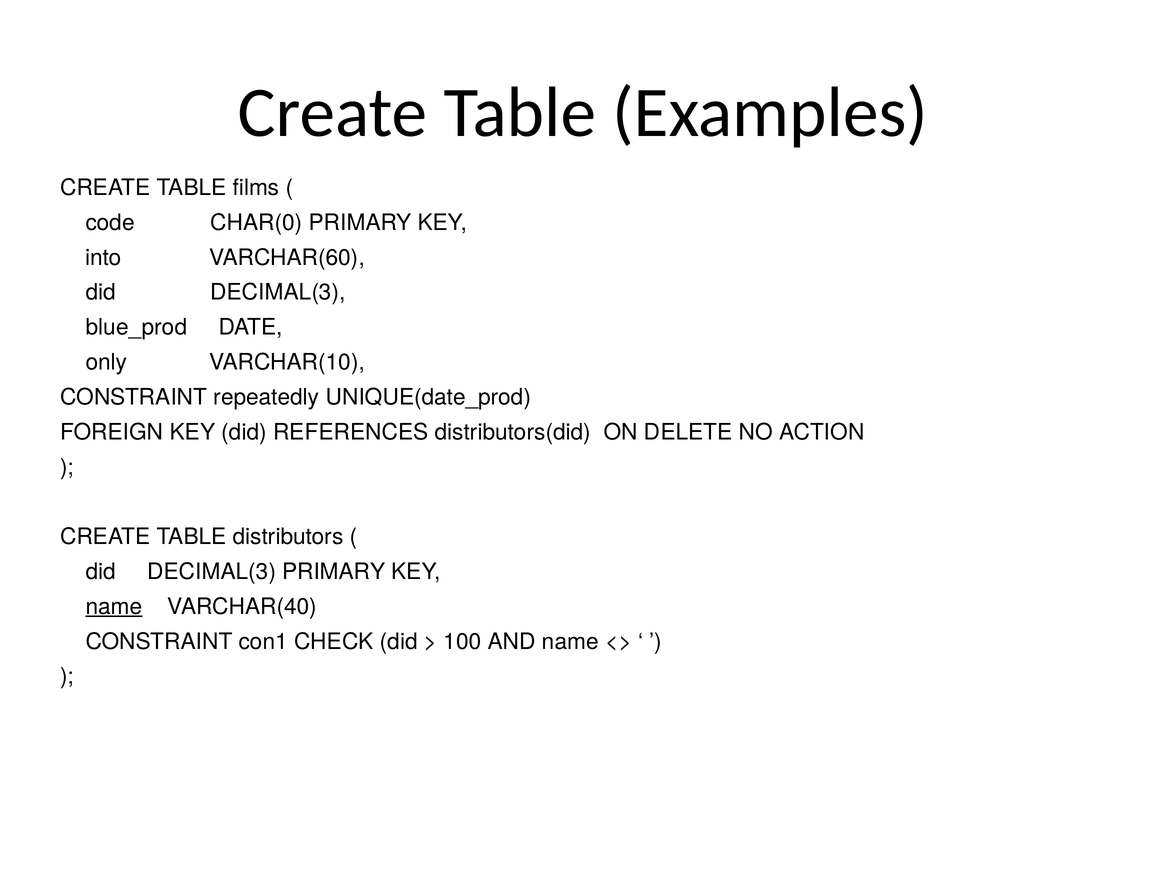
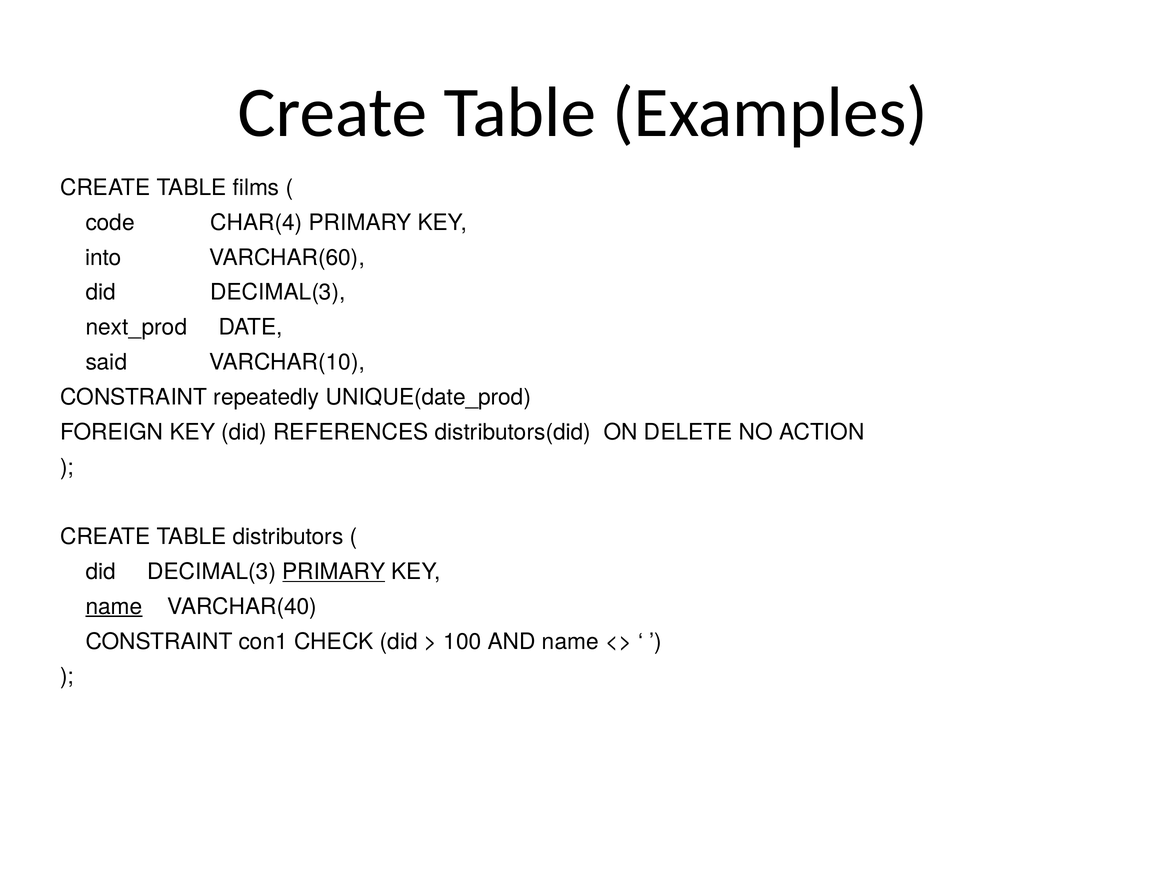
CHAR(0: CHAR(0 -> CHAR(4
blue_prod: blue_prod -> next_prod
only: only -> said
PRIMARY at (334, 572) underline: none -> present
